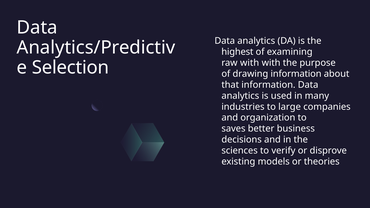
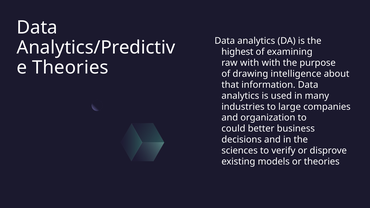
Selection at (71, 67): Selection -> Theories
drawing information: information -> intelligence
saves: saves -> could
